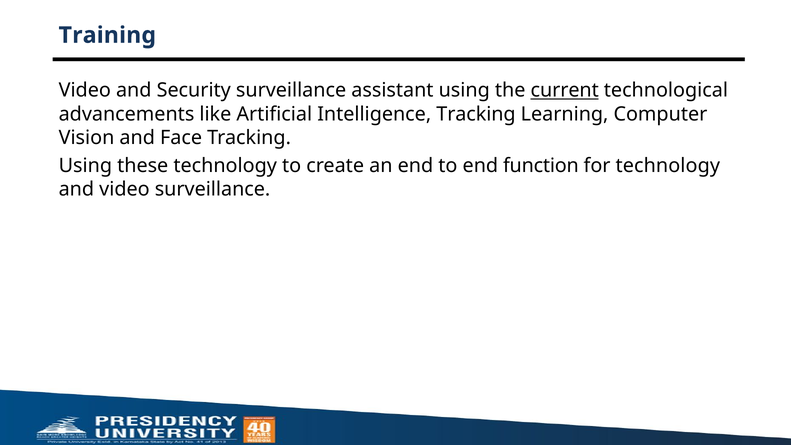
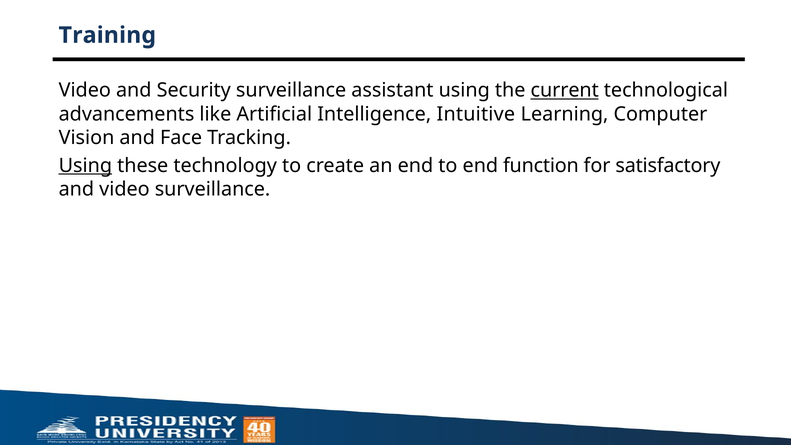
Intelligence Tracking: Tracking -> Intuitive
Using at (85, 166) underline: none -> present
for technology: technology -> satisfactory
